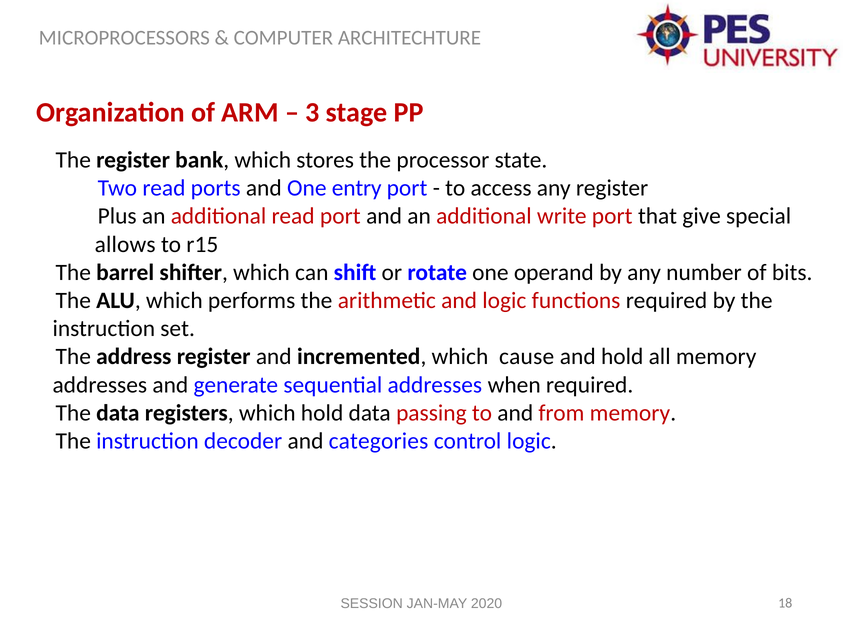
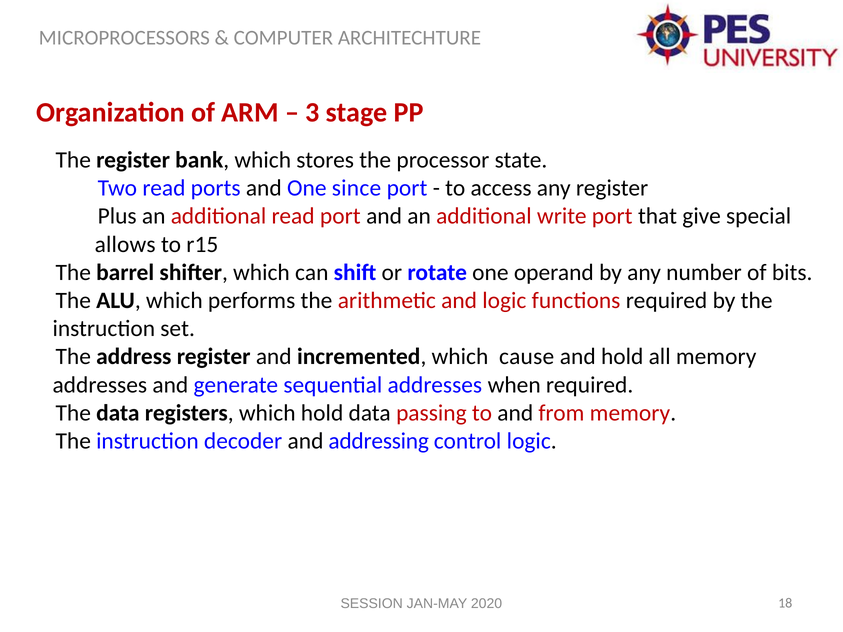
entry: entry -> since
categories: categories -> addressing
